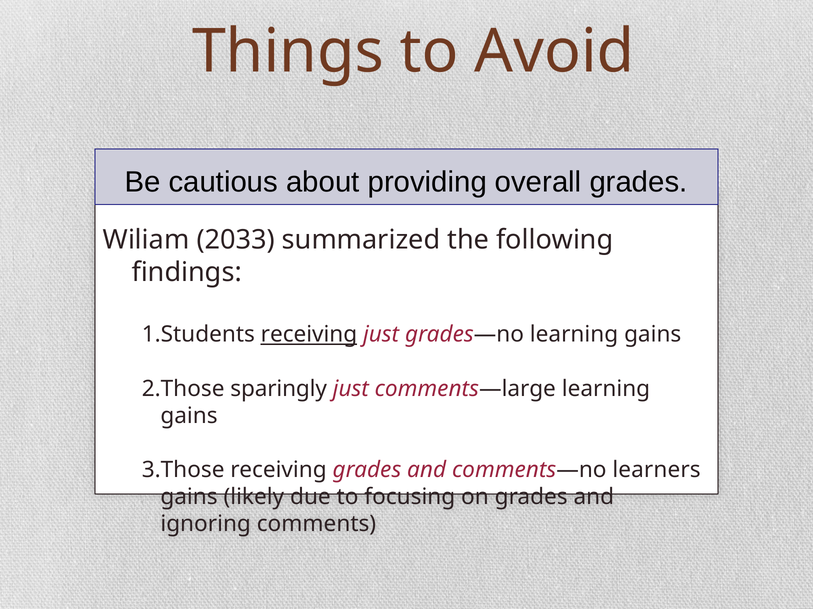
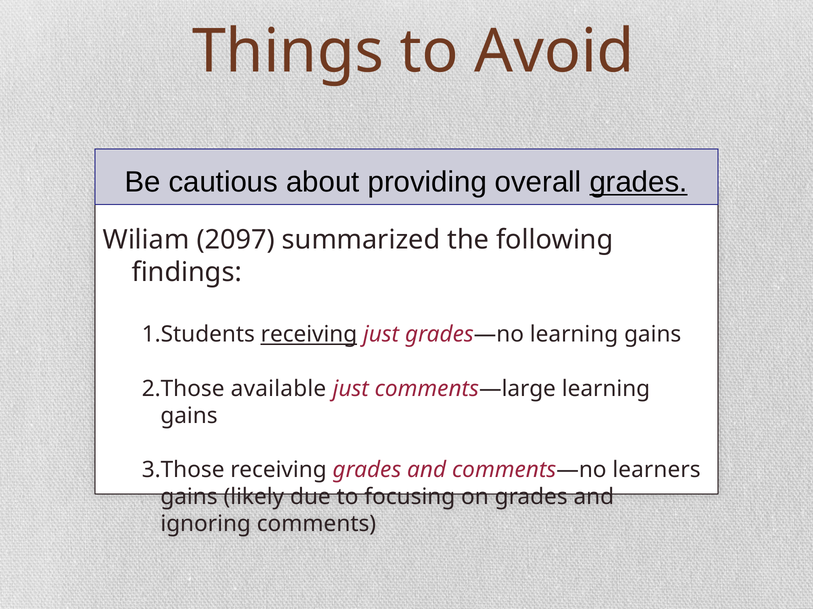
grades at (639, 182) underline: none -> present
2033: 2033 -> 2097
sparingly: sparingly -> available
